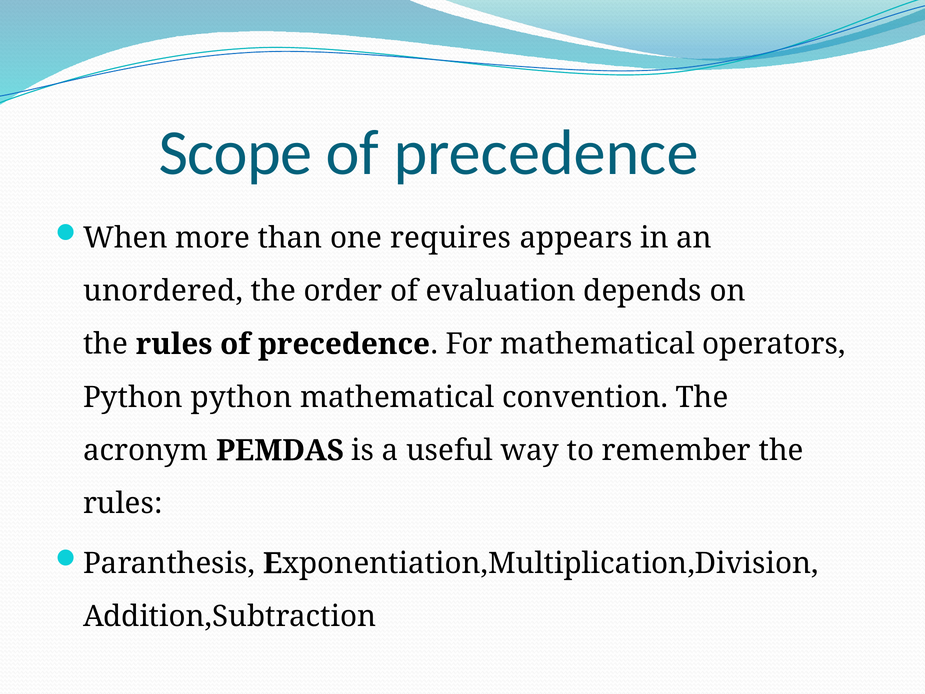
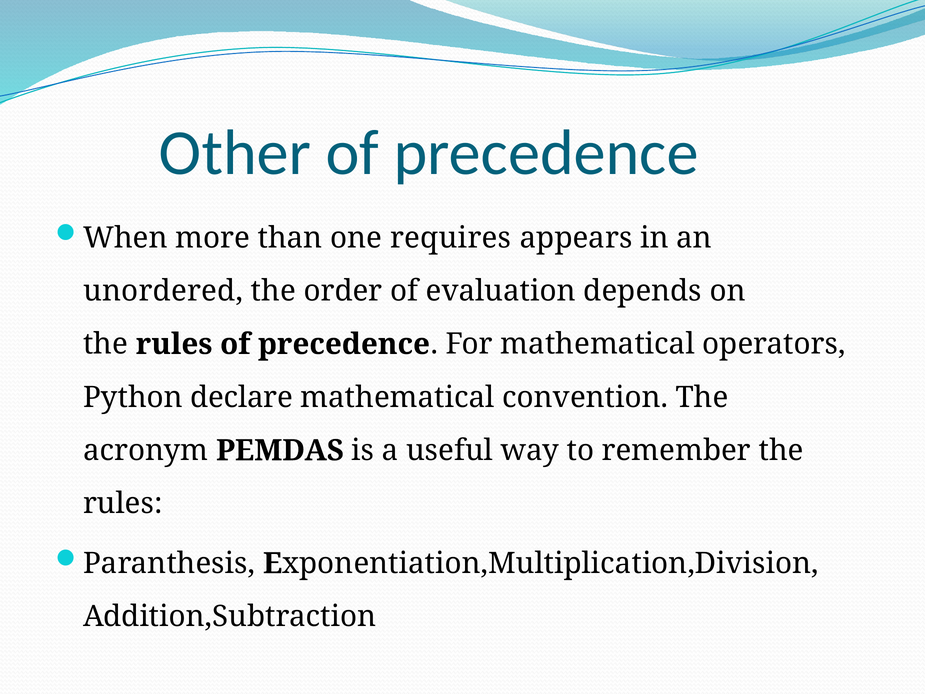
Scope: Scope -> Other
Python python: python -> declare
